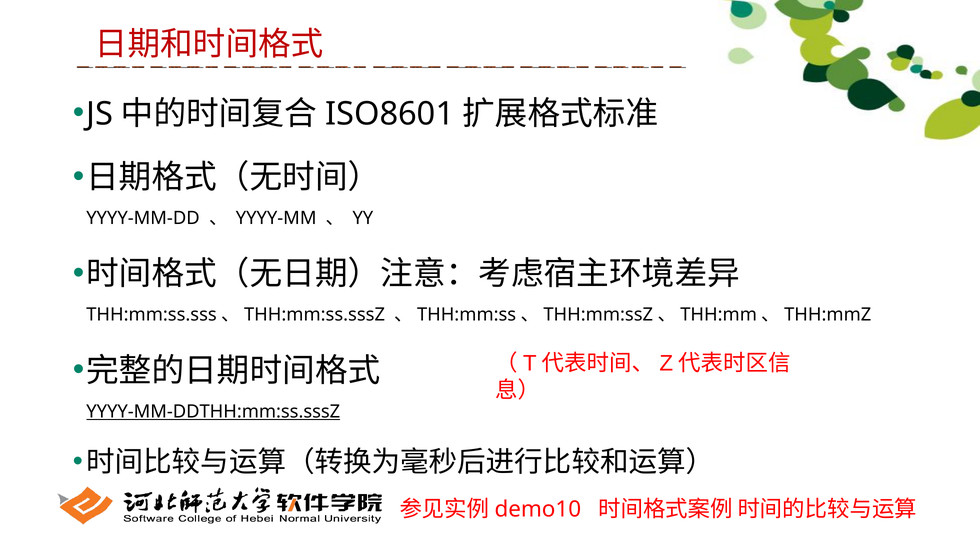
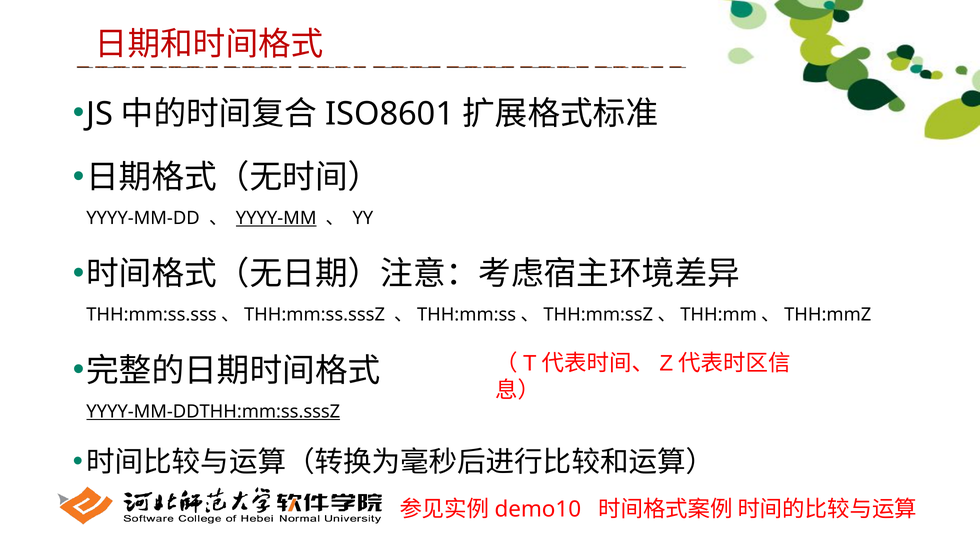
YYYY-MM underline: none -> present
